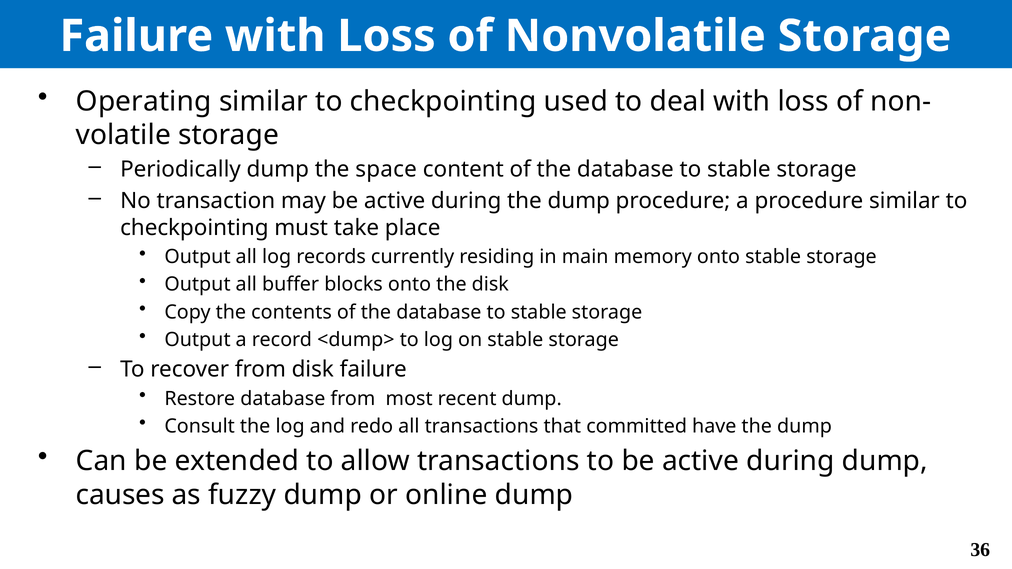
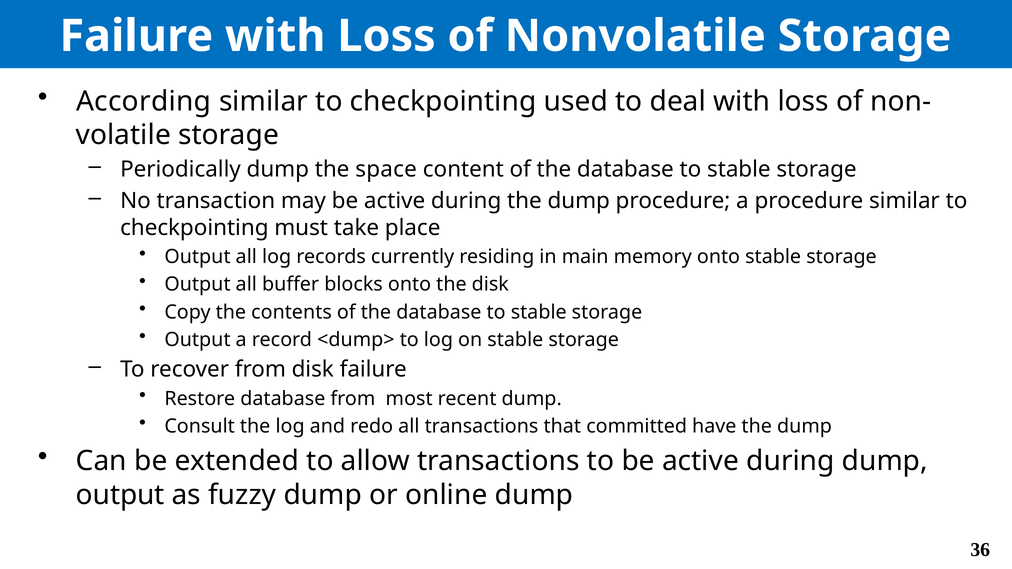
Operating: Operating -> According
causes at (120, 495): causes -> output
